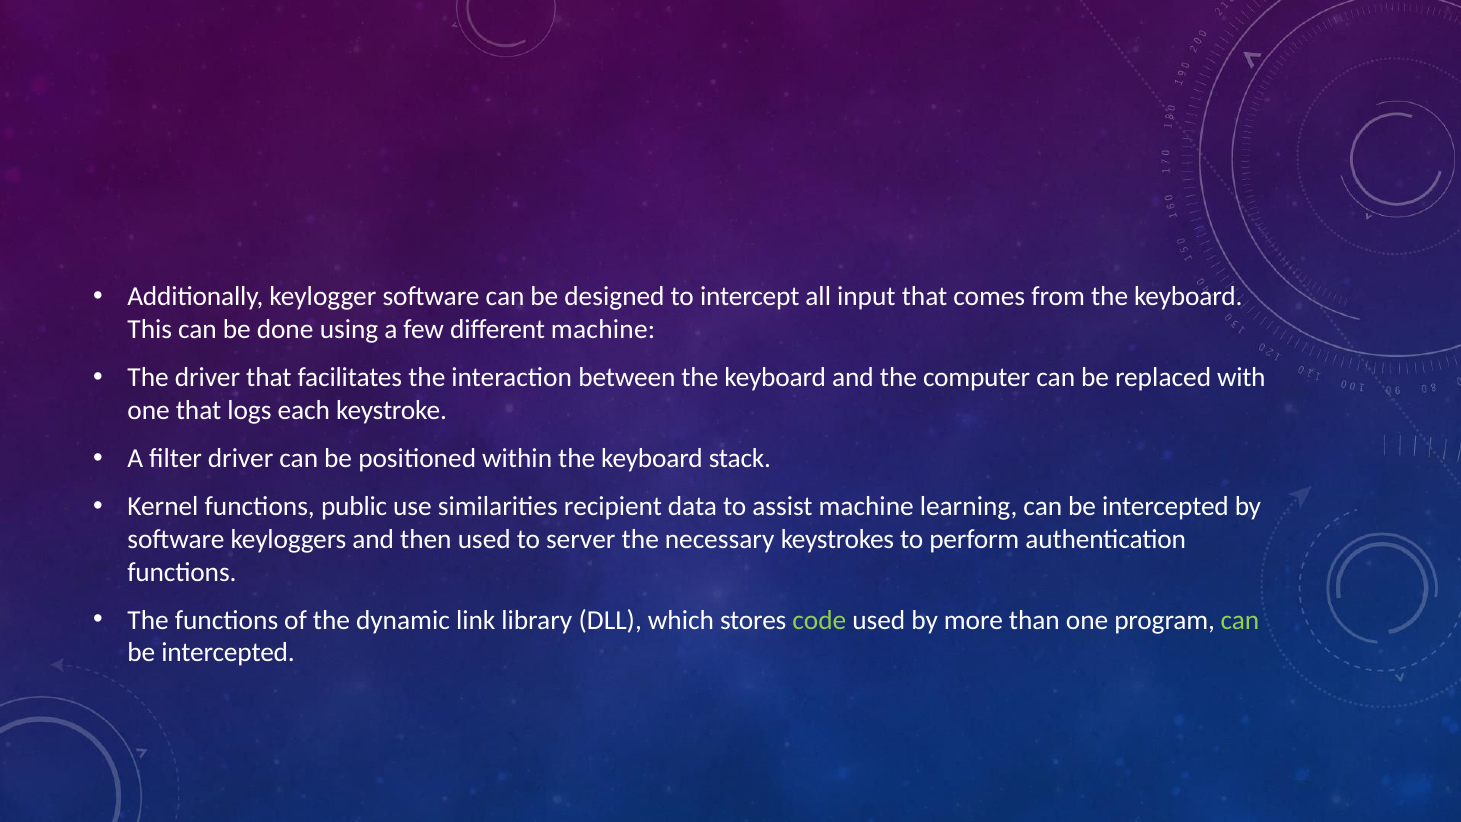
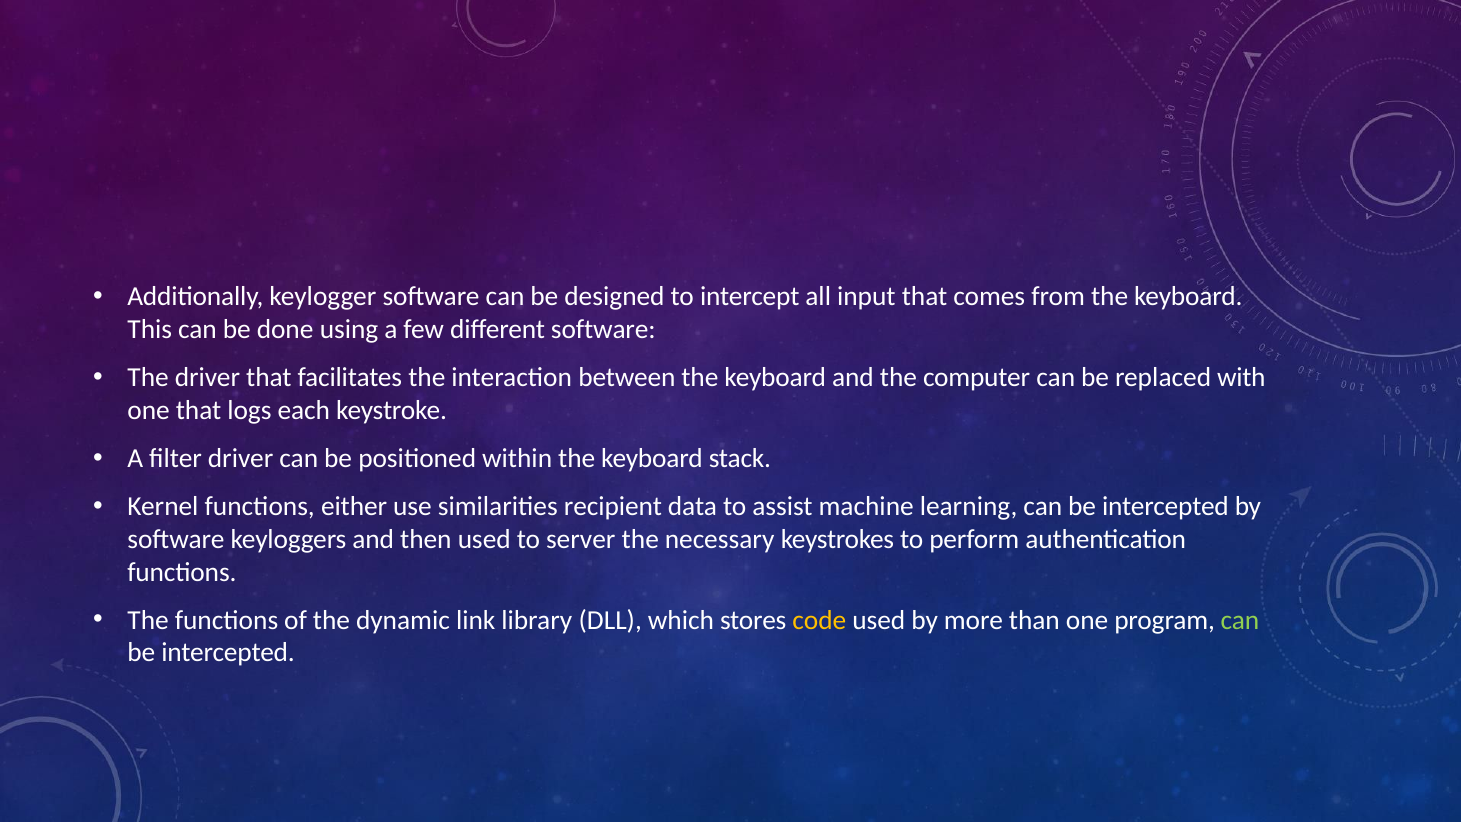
different machine: machine -> software
public: public -> either
code colour: light green -> yellow
